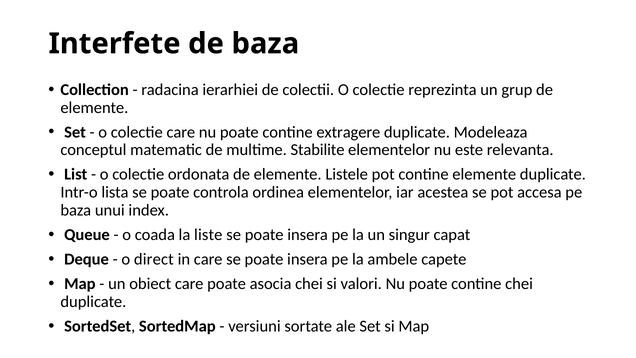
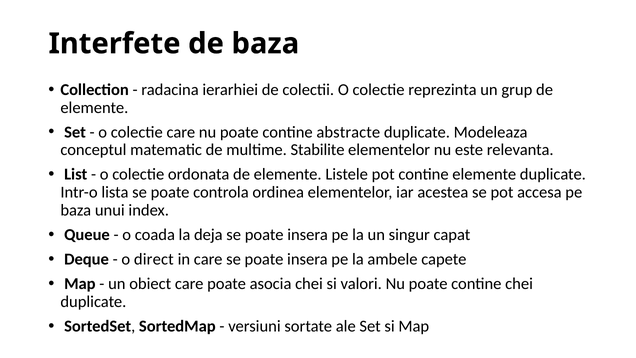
extragere: extragere -> abstracte
liste: liste -> deja
